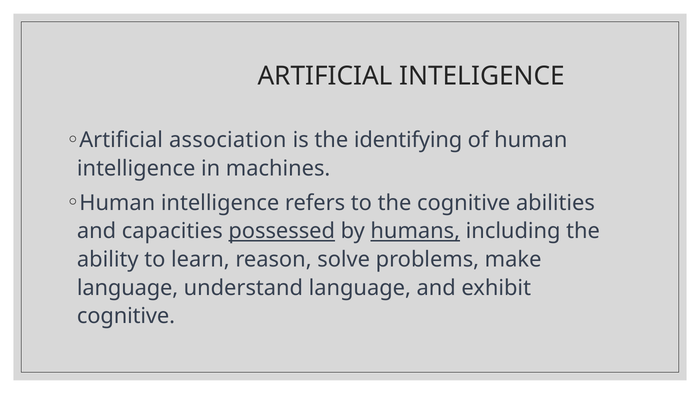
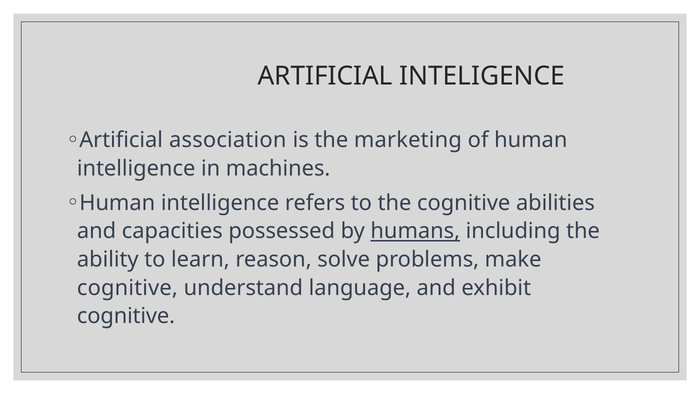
identifying: identifying -> marketing
possessed underline: present -> none
language at (128, 288): language -> cognitive
